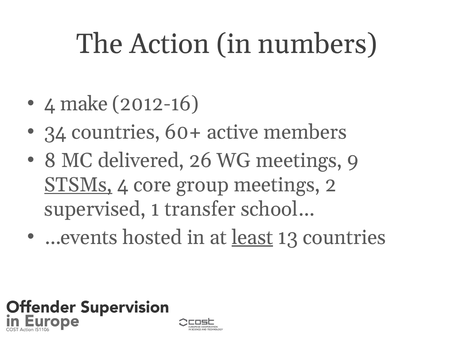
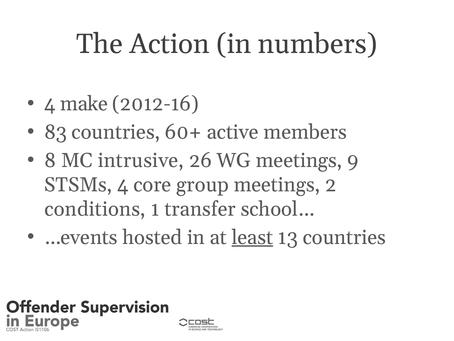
34: 34 -> 83
delivered: delivered -> intrusive
STSMs underline: present -> none
supervised: supervised -> conditions
